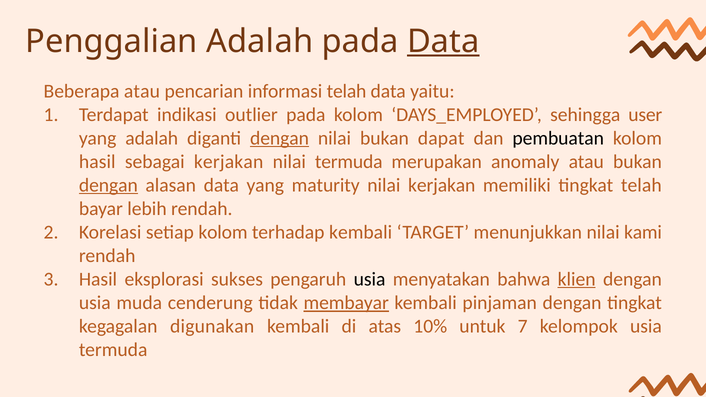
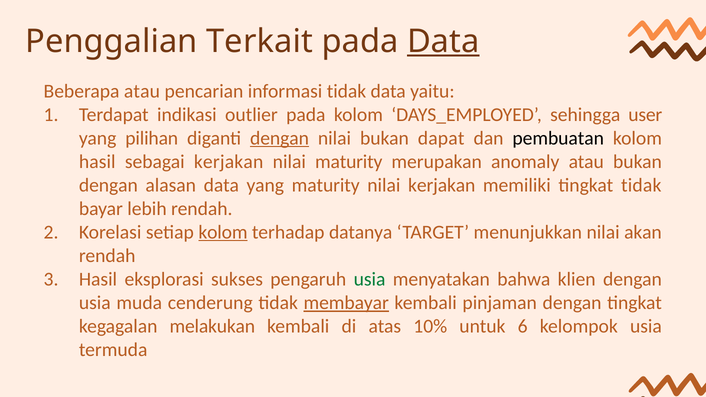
Penggalian Adalah: Adalah -> Terkait
informasi telah: telah -> tidak
yang adalah: adalah -> pilihan
nilai termuda: termuda -> maturity
dengan at (108, 185) underline: present -> none
tingkat telah: telah -> tidak
kolom at (223, 232) underline: none -> present
terhadap kembali: kembali -> datanya
kami: kami -> akan
usia at (370, 279) colour: black -> green
klien underline: present -> none
digunakan: digunakan -> melakukan
7: 7 -> 6
